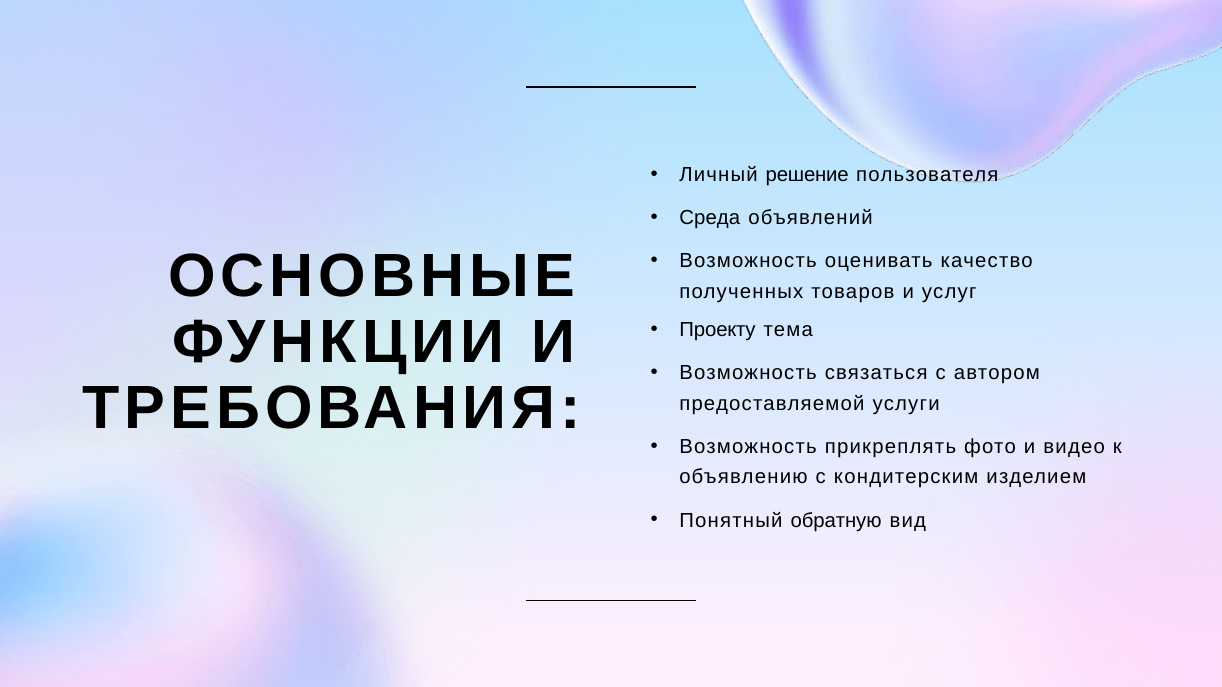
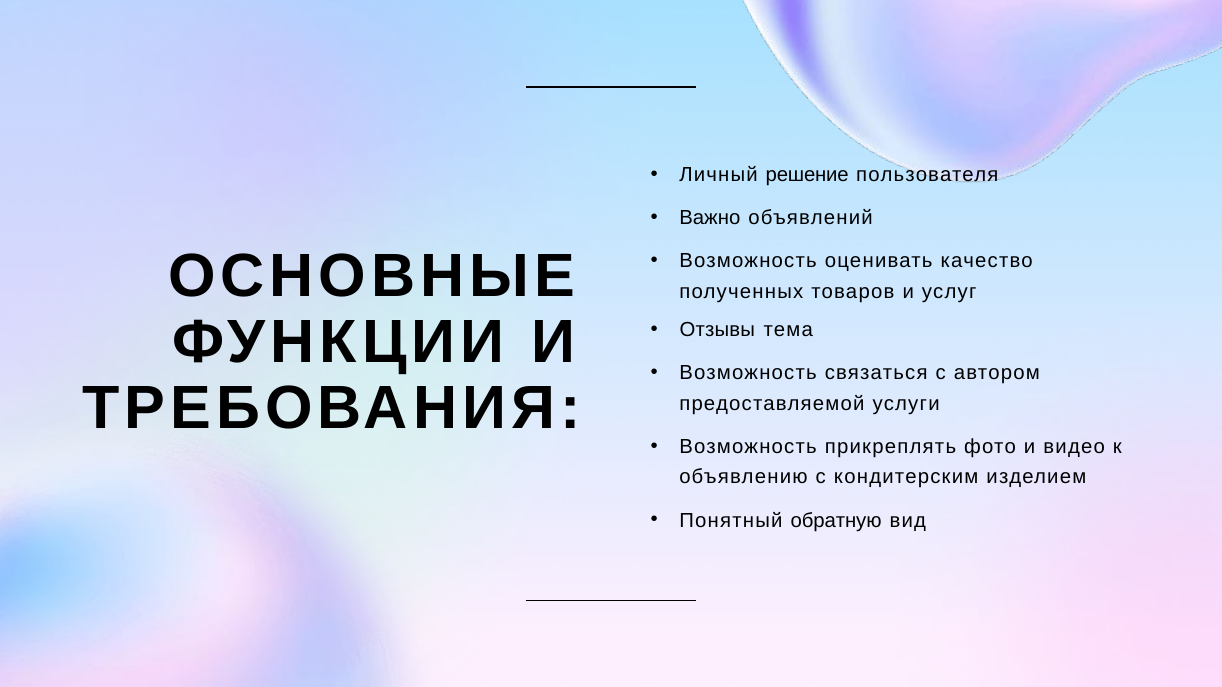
Среда: Среда -> Важно
Проекту: Проекту -> Отзывы
